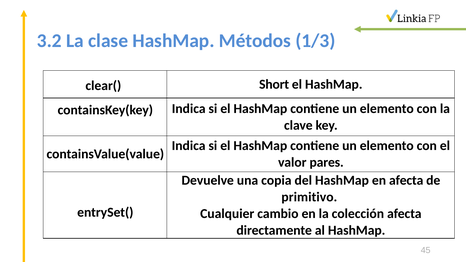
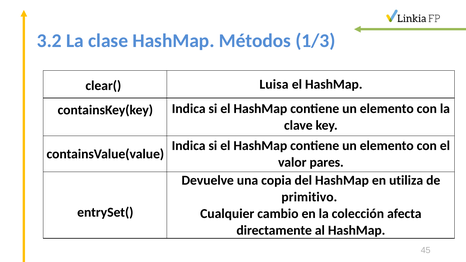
Short: Short -> Luisa
en afecta: afecta -> utiliza
